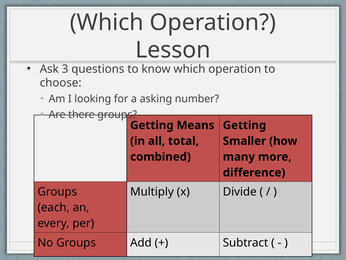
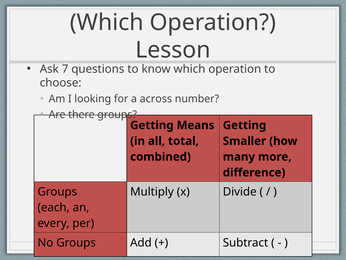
3: 3 -> 7
asking: asking -> across
